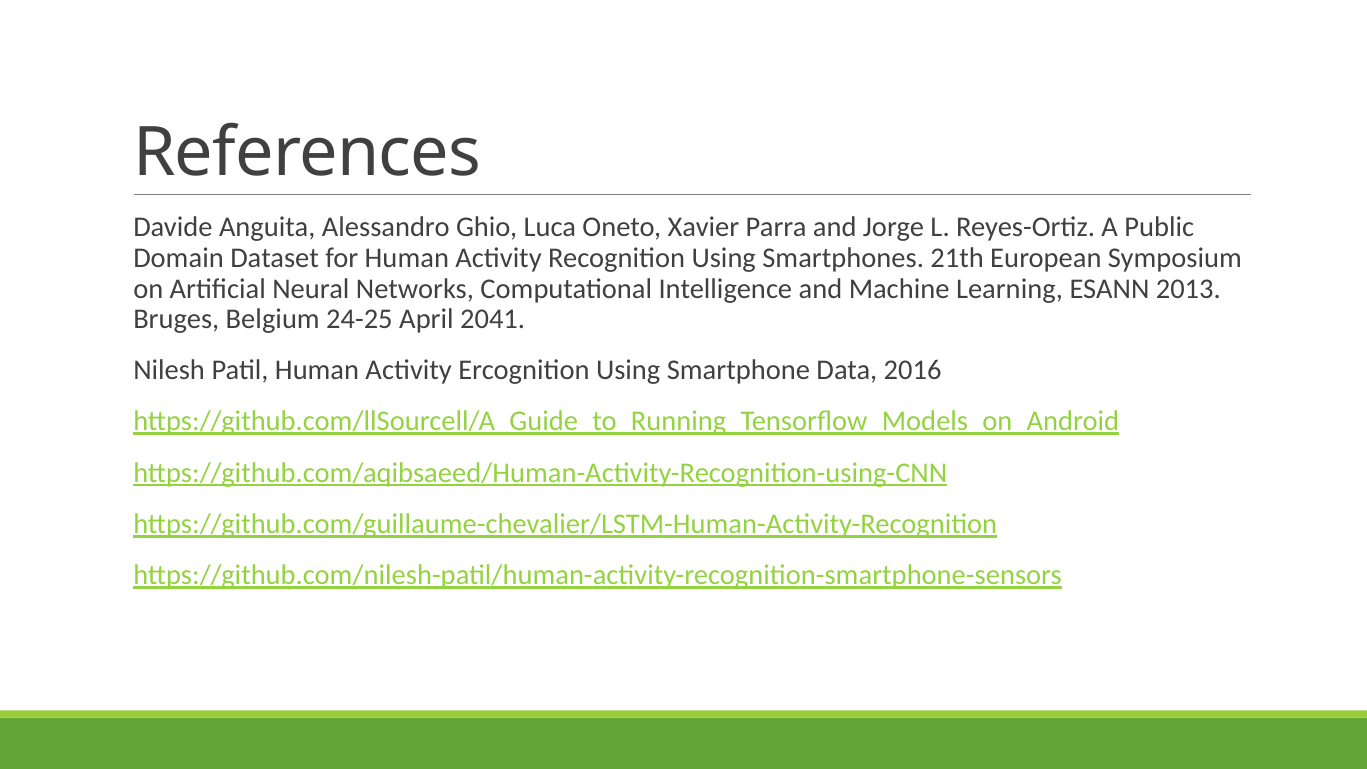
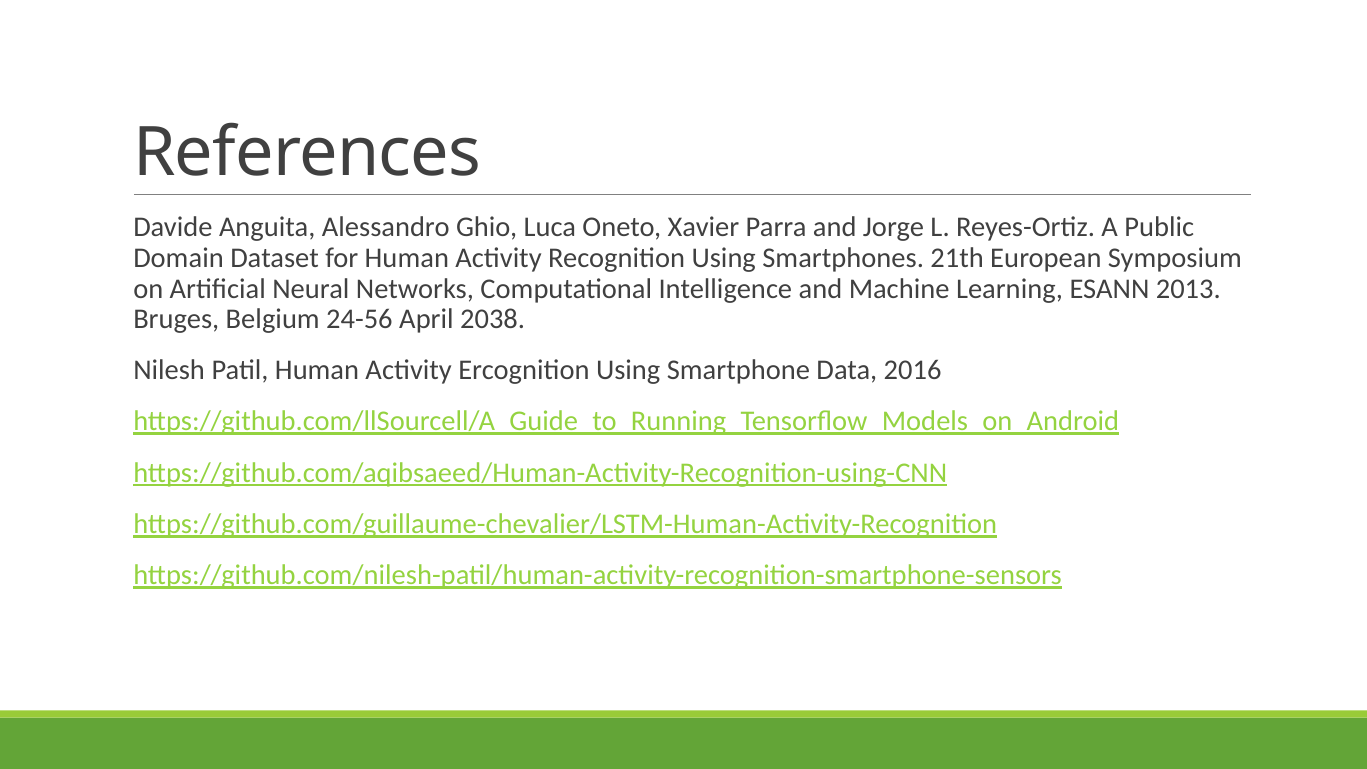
24-25: 24-25 -> 24-56
2041: 2041 -> 2038
